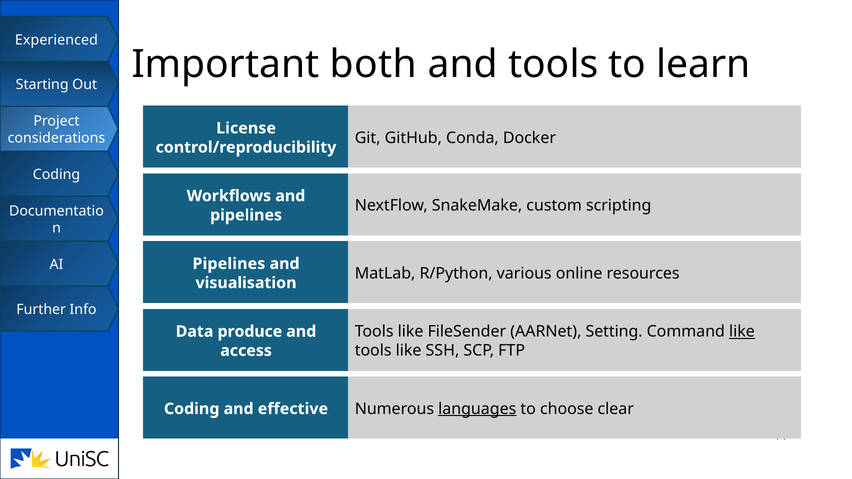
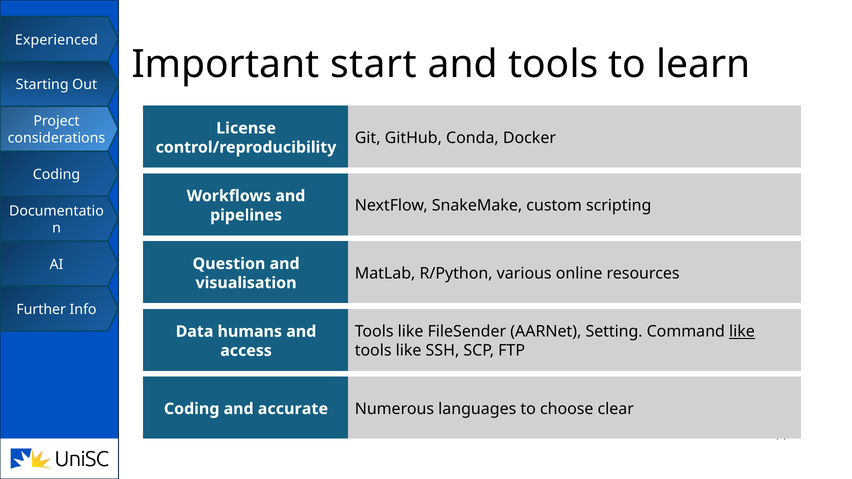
both: both -> start
Pipelines at (229, 264): Pipelines -> Question
produce: produce -> humans
effective: effective -> accurate
languages underline: present -> none
